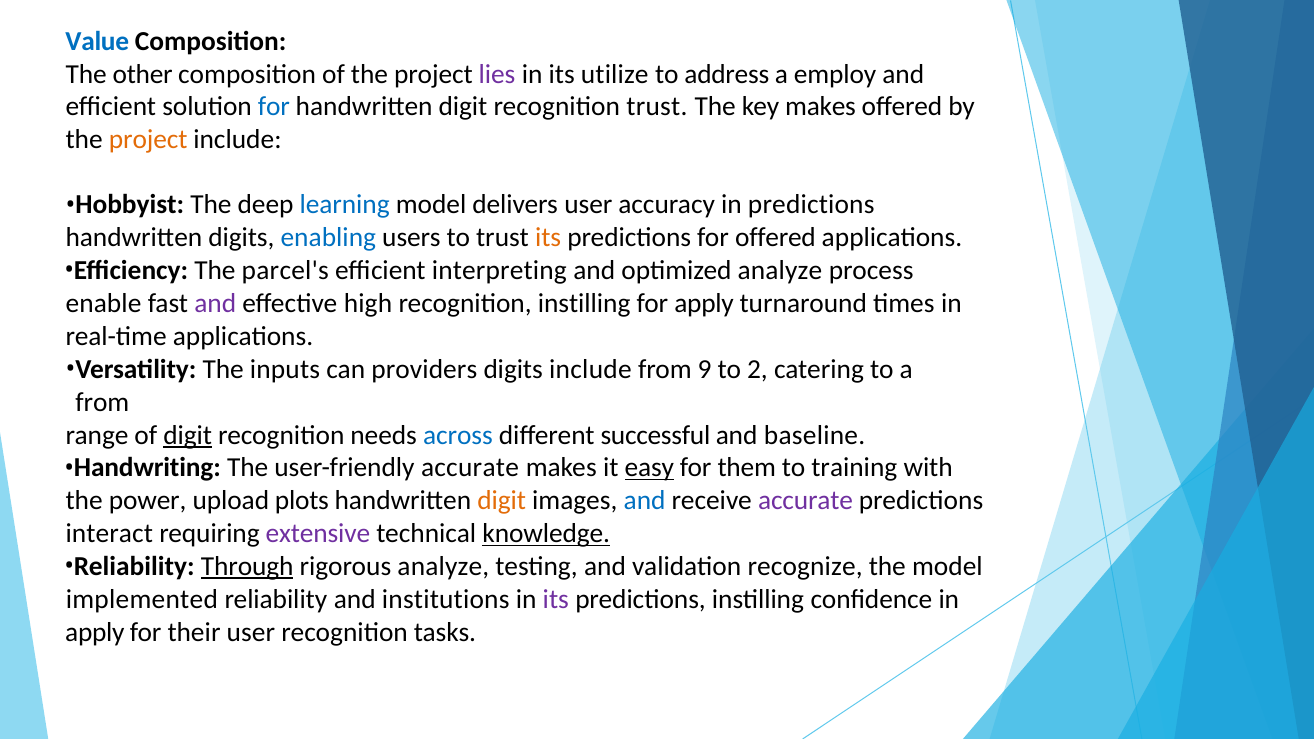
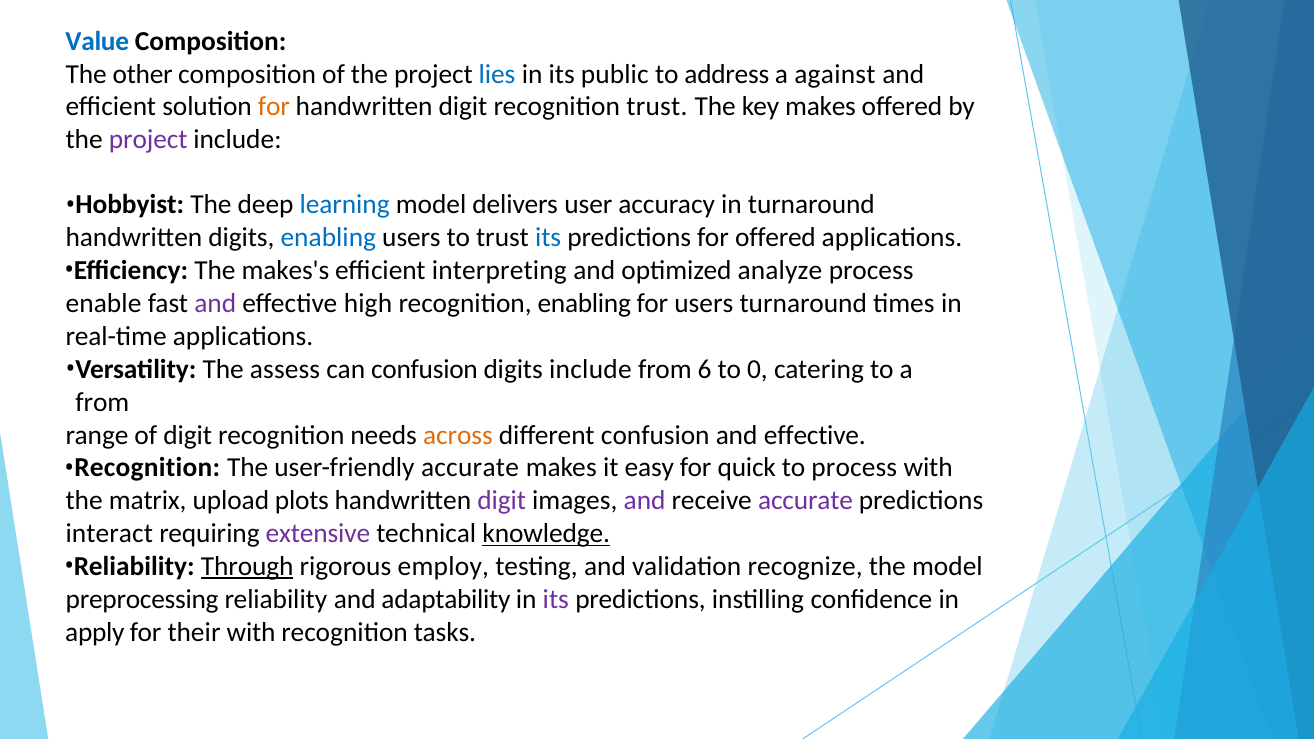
lies colour: purple -> blue
utilize: utilize -> public
employ: employ -> against
for at (274, 107) colour: blue -> orange
project at (148, 140) colour: orange -> purple
in predictions: predictions -> turnaround
its at (548, 238) colour: orange -> blue
parcel's: parcel's -> makes's
recognition instilling: instilling -> enabling
for apply: apply -> users
inputs: inputs -> assess
can providers: providers -> confusion
9: 9 -> 6
2: 2 -> 0
digit at (188, 435) underline: present -> none
across colour: blue -> orange
different successful: successful -> confusion
baseline at (815, 435): baseline -> effective
Handwriting at (147, 468): Handwriting -> Recognition
easy underline: present -> none
them: them -> quick
to training: training -> process
power: power -> matrix
digit at (502, 501) colour: orange -> purple
and at (645, 501) colour: blue -> purple
rigorous analyze: analyze -> employ
implemented: implemented -> preprocessing
institutions: institutions -> adaptability
their user: user -> with
